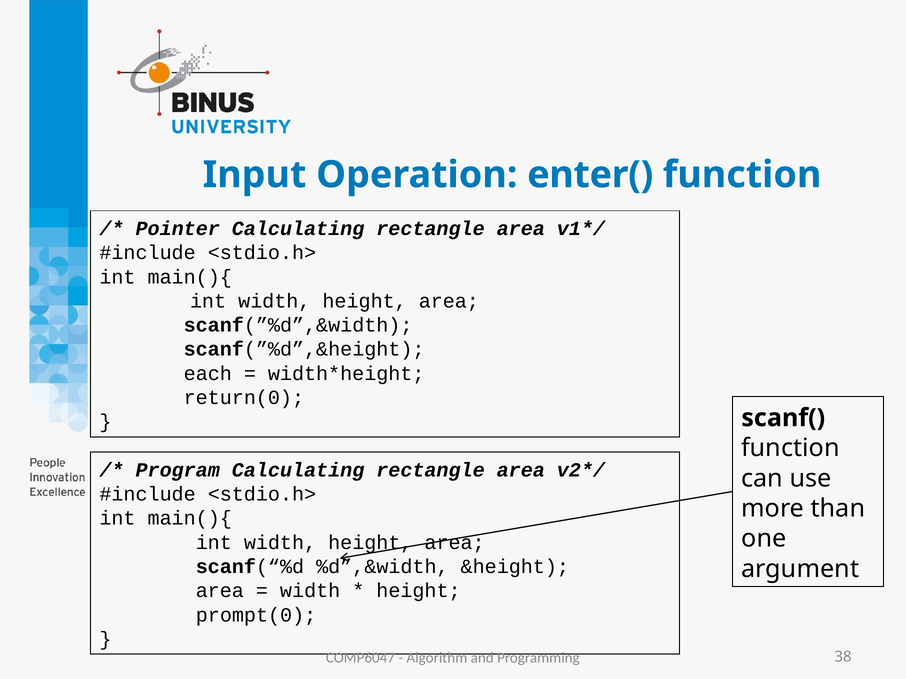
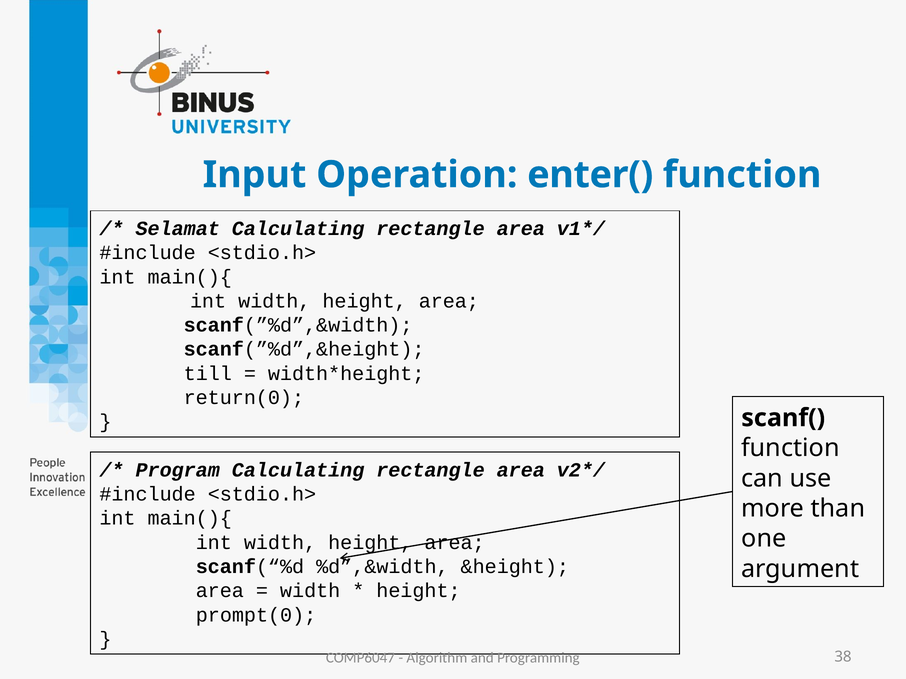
Pointer: Pointer -> Selamat
each: each -> till
